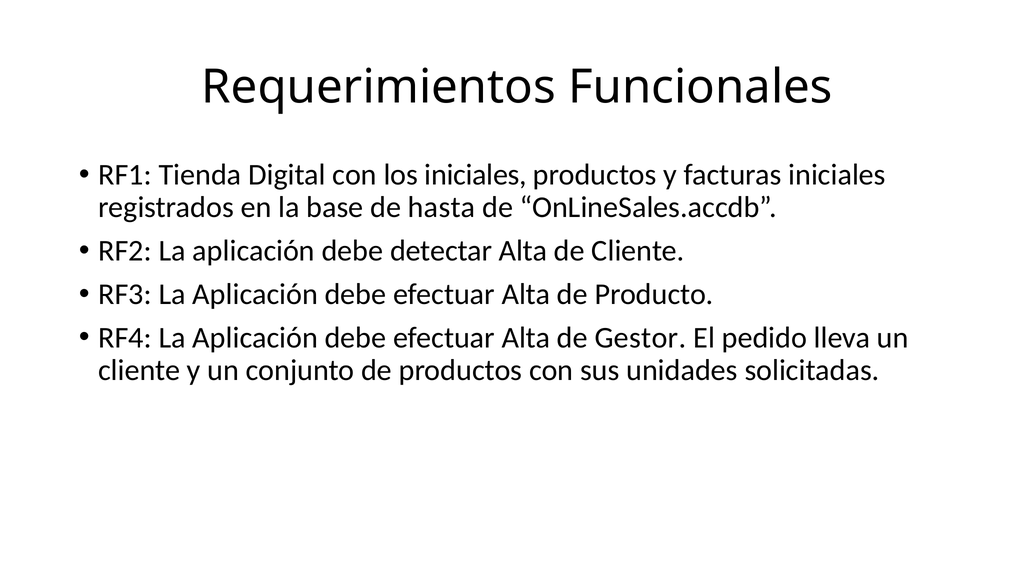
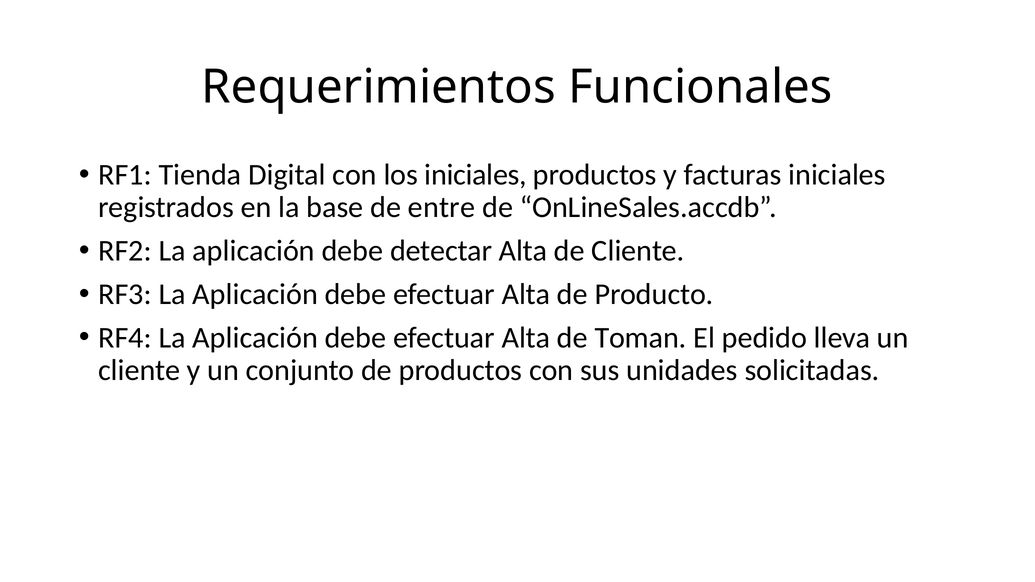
hasta: hasta -> entre
Gestor: Gestor -> Toman
